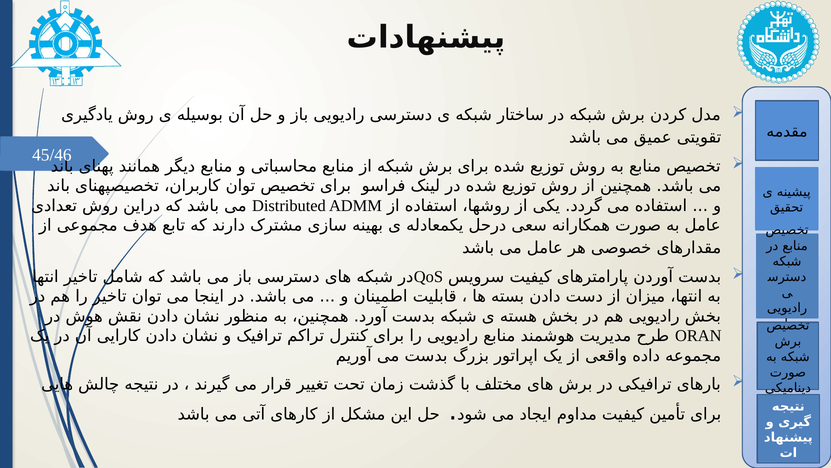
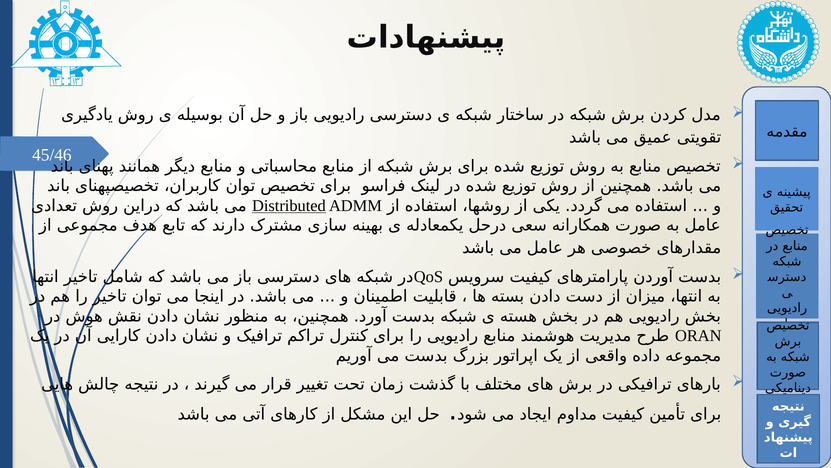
Distributed underline: none -> present
